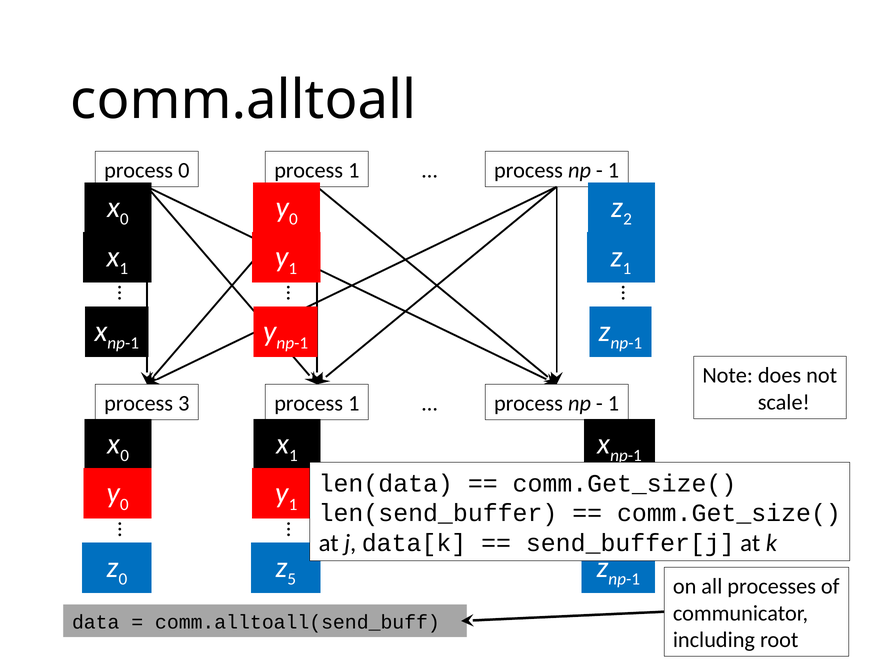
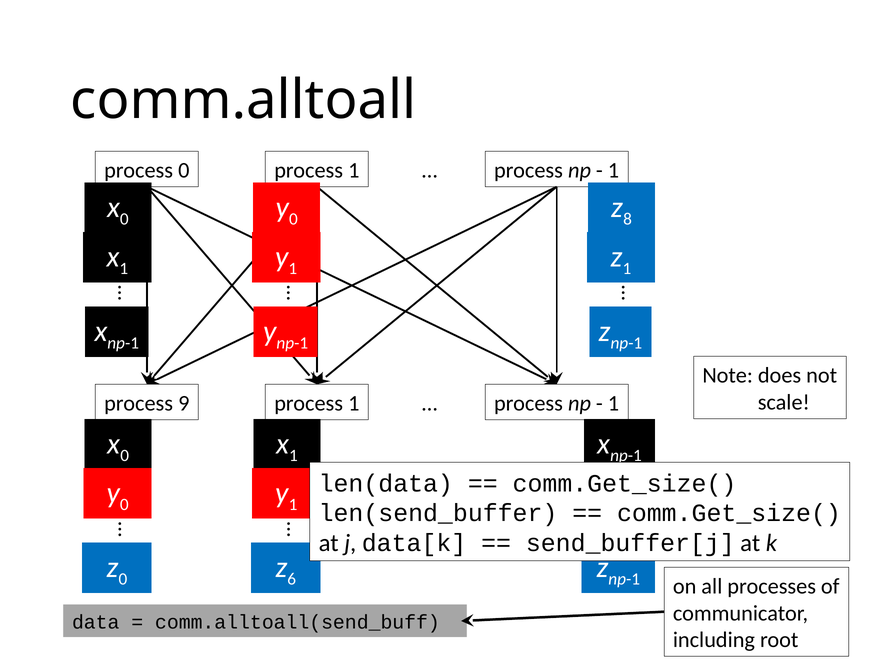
2: 2 -> 8
3: 3 -> 9
5: 5 -> 6
